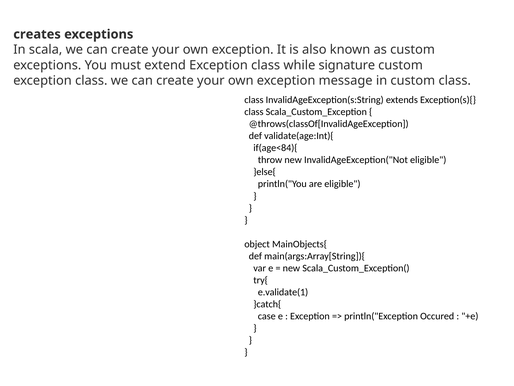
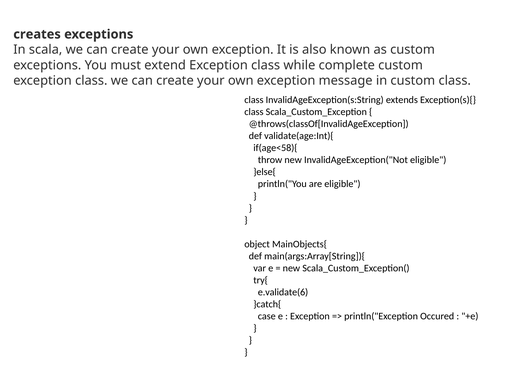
signature: signature -> complete
if(age<84){: if(age<84){ -> if(age<58){
e.validate(1: e.validate(1 -> e.validate(6
